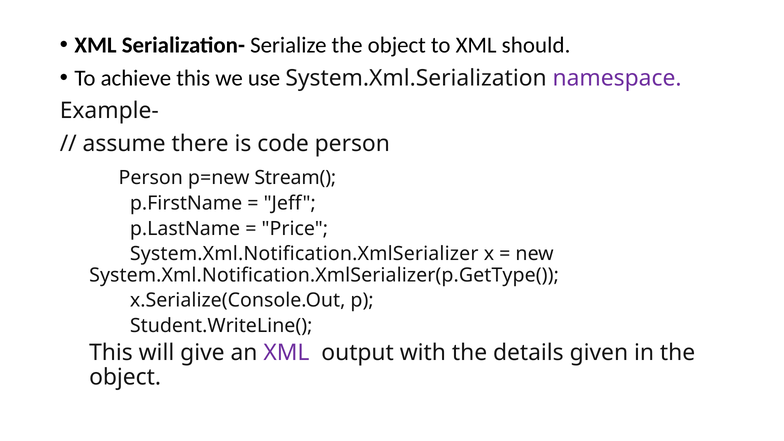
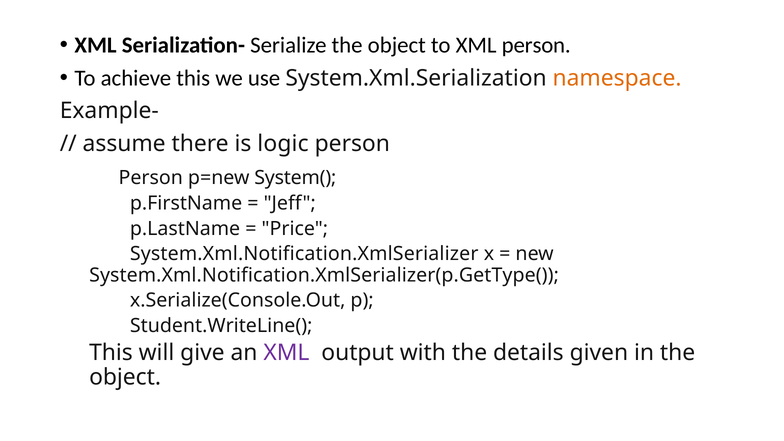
XML should: should -> person
namespace colour: purple -> orange
code: code -> logic
Stream(: Stream( -> System(
